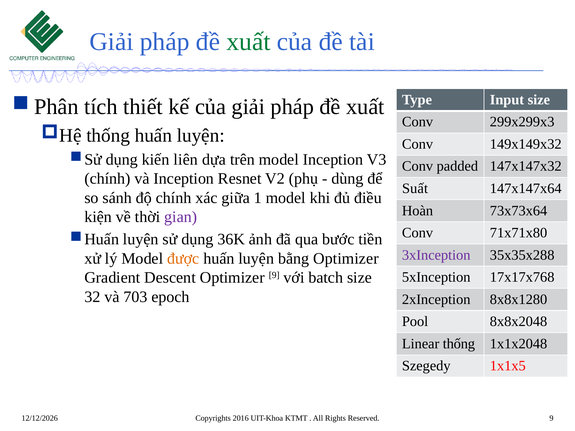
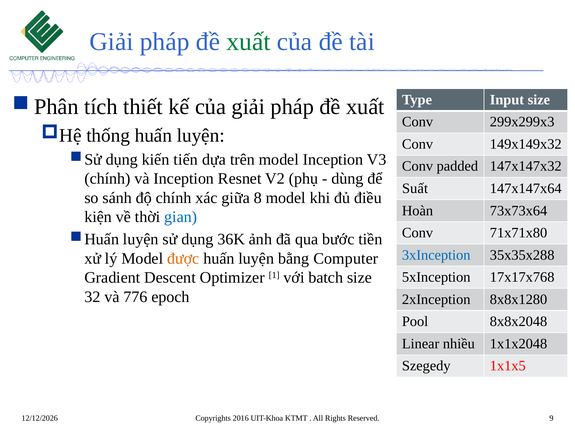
liên: liên -> tiến
1: 1 -> 8
gian colour: purple -> blue
3xInception colour: purple -> blue
bằng Optimizer: Optimizer -> Computer
Optimizer 9: 9 -> 1
703: 703 -> 776
Linear thống: thống -> nhiều
